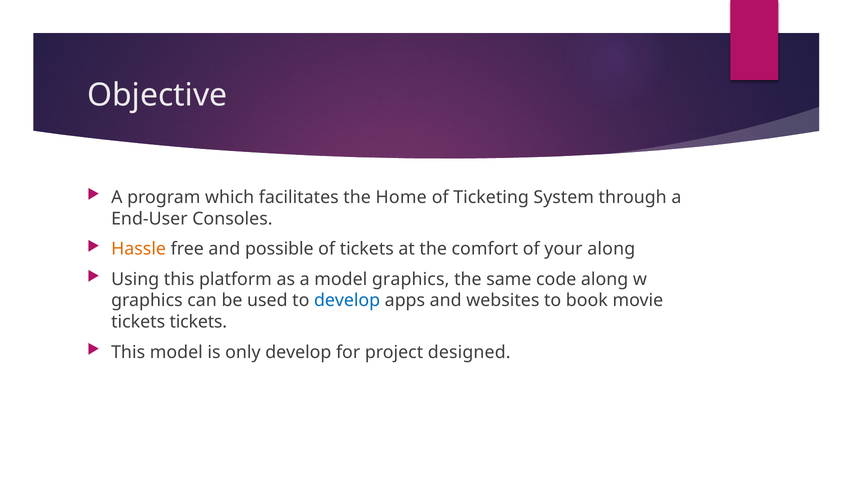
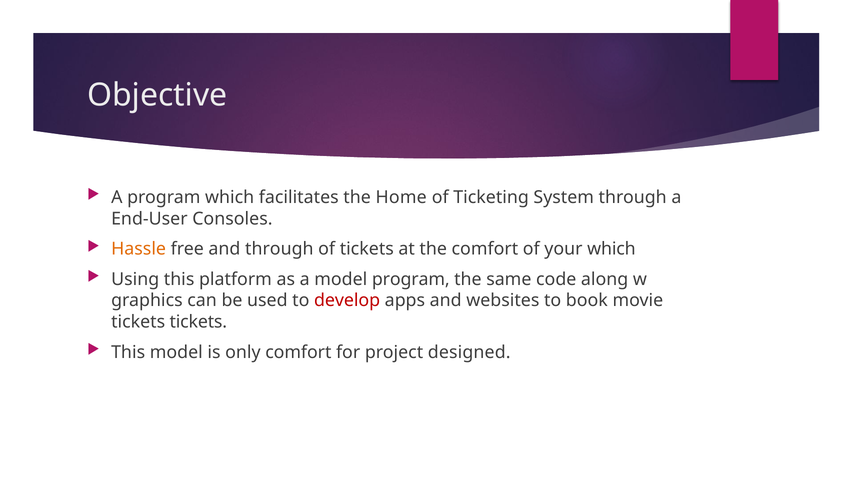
and possible: possible -> through
your along: along -> which
model graphics: graphics -> program
develop at (347, 301) colour: blue -> red
only develop: develop -> comfort
